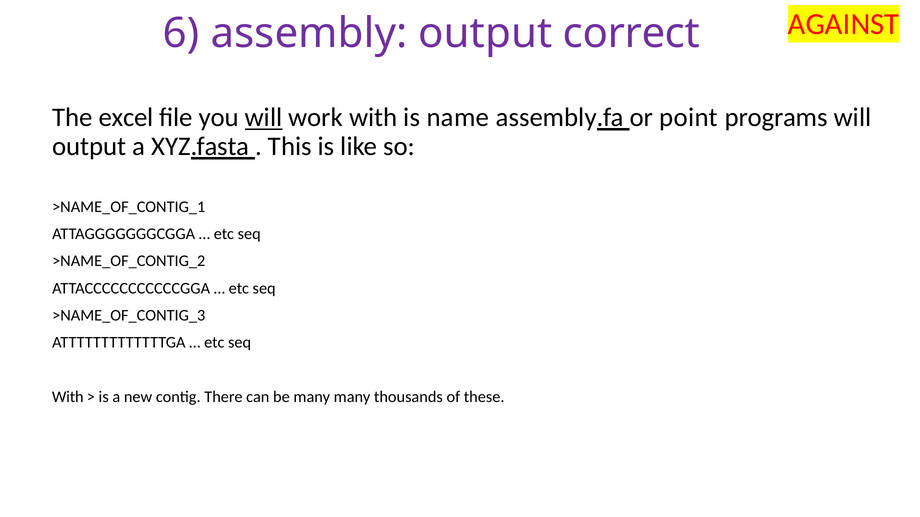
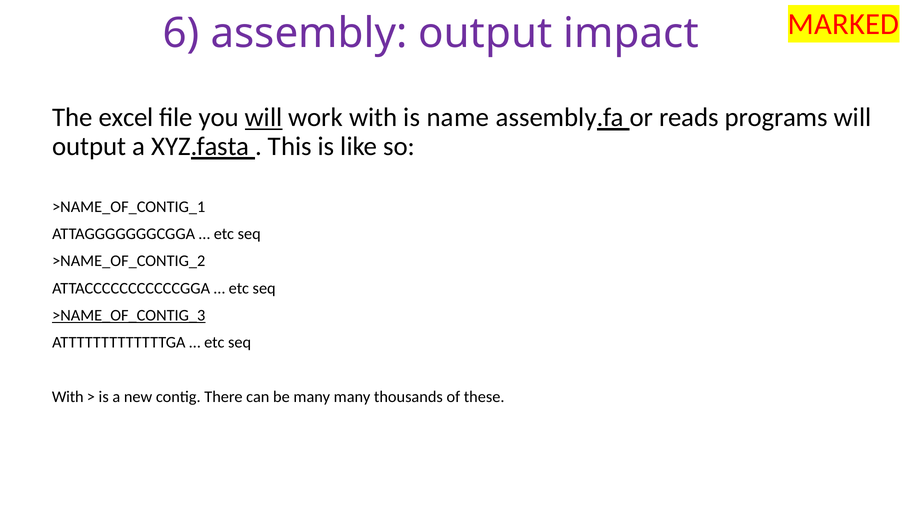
AGAINST: AGAINST -> MARKED
correct: correct -> impact
point: point -> reads
>NAME_OF_CONTIG_3 underline: none -> present
